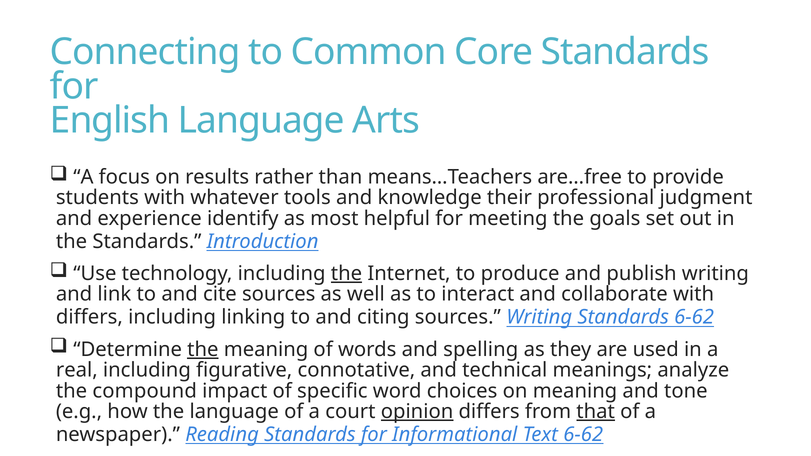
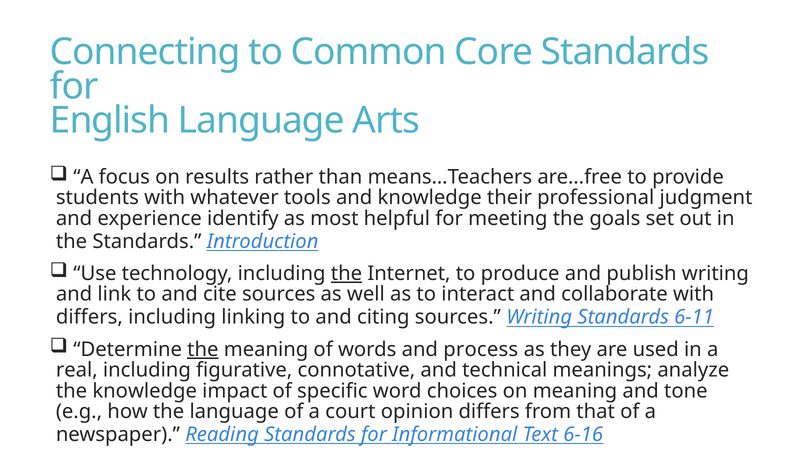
Standards 6-62: 6-62 -> 6-11
spelling: spelling -> process
the compound: compound -> knowledge
opinion underline: present -> none
that underline: present -> none
Text 6-62: 6-62 -> 6-16
